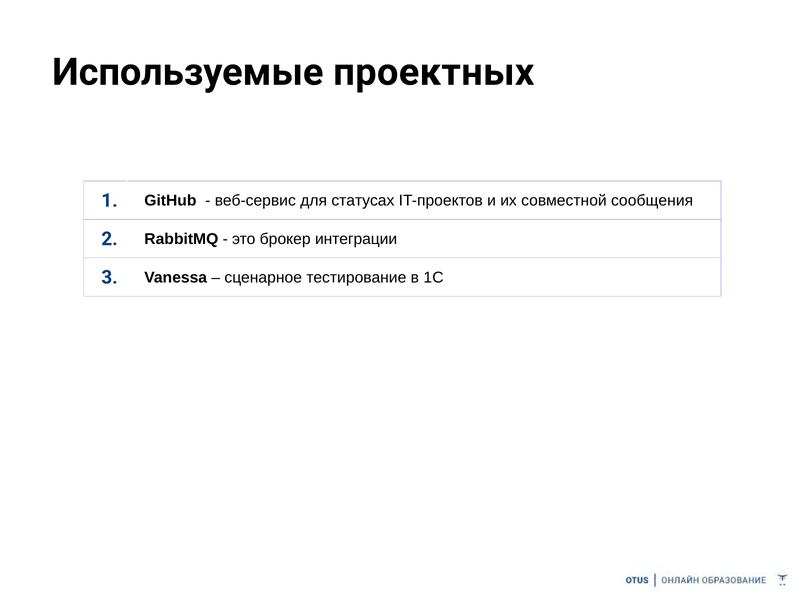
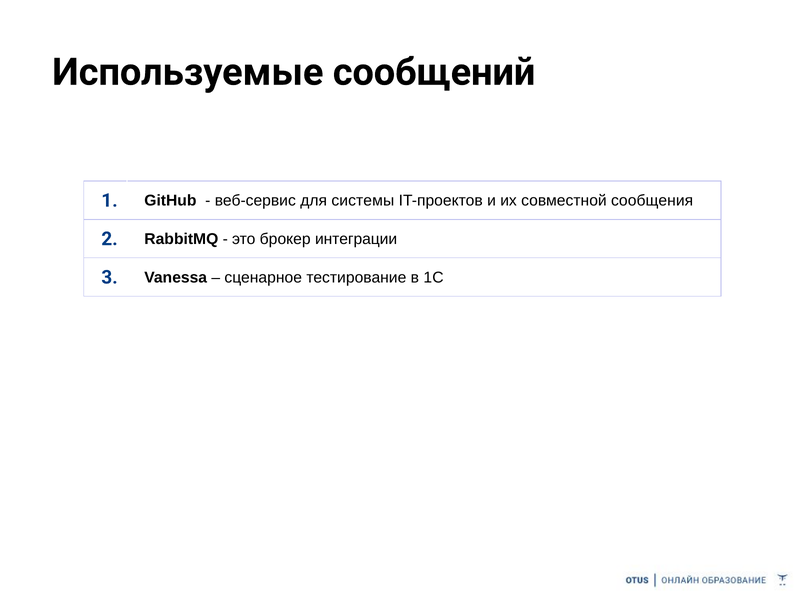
проектных: проектных -> сообщений
статусах: статусах -> системы
